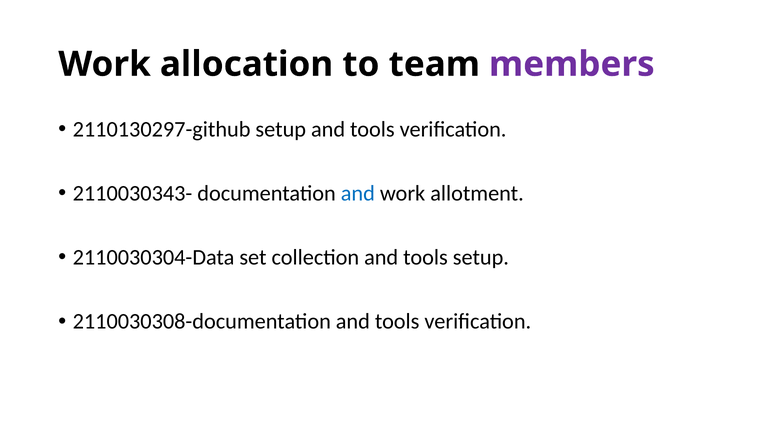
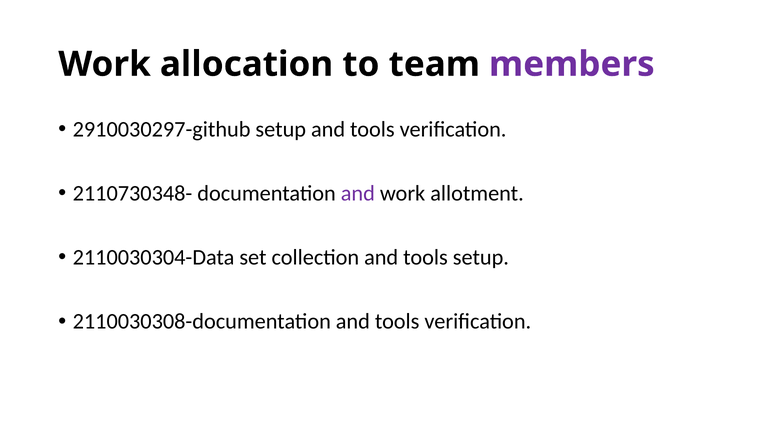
2110130297-github: 2110130297-github -> 2910030297-github
2110030343-: 2110030343- -> 2110730348-
and at (358, 193) colour: blue -> purple
